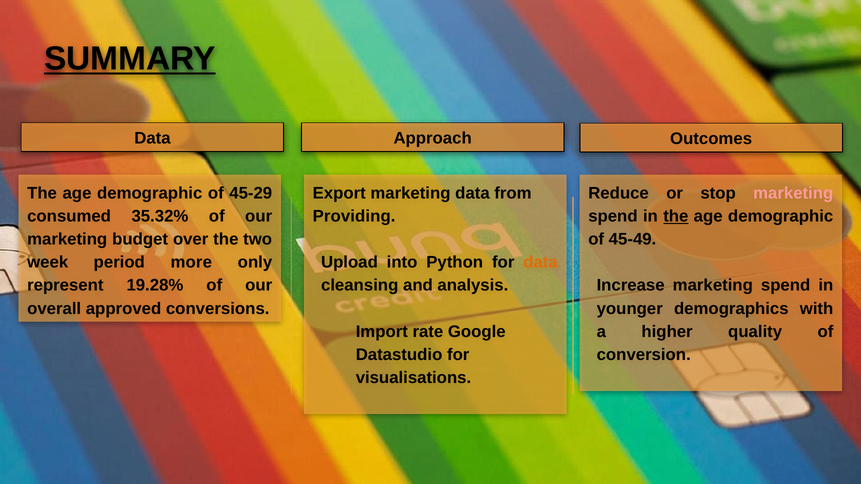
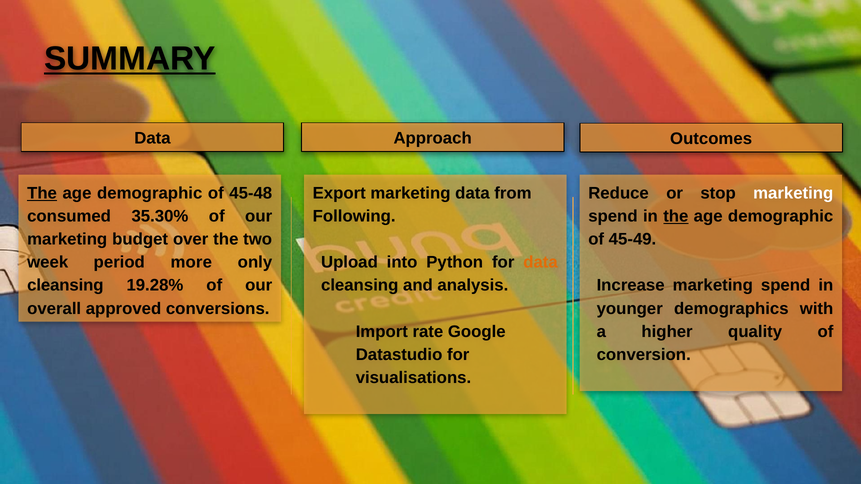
The at (42, 193) underline: none -> present
45-29: 45-29 -> 45-48
marketing at (793, 193) colour: pink -> white
35.32%: 35.32% -> 35.30%
Providing: Providing -> Following
represent at (65, 286): represent -> cleansing
